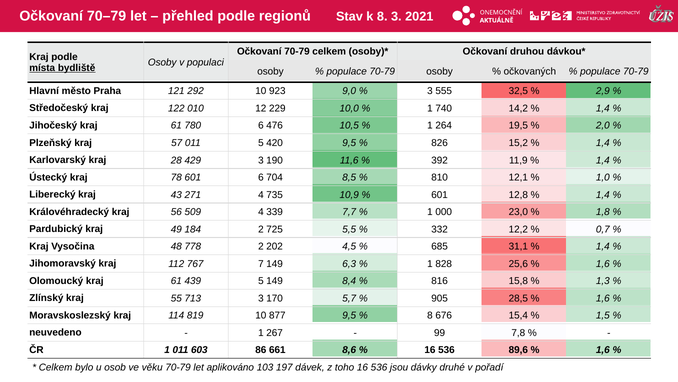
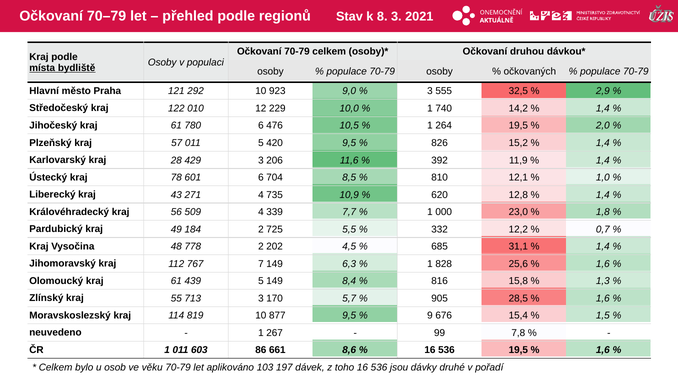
190: 190 -> 206
601 at (440, 194): 601 -> 620
8 at (430, 315): 8 -> 9
536 89,6: 89,6 -> 19,5
